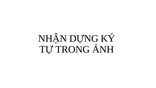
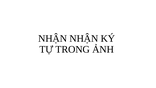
NHẬN DỰNG: DỰNG -> NHẬN
